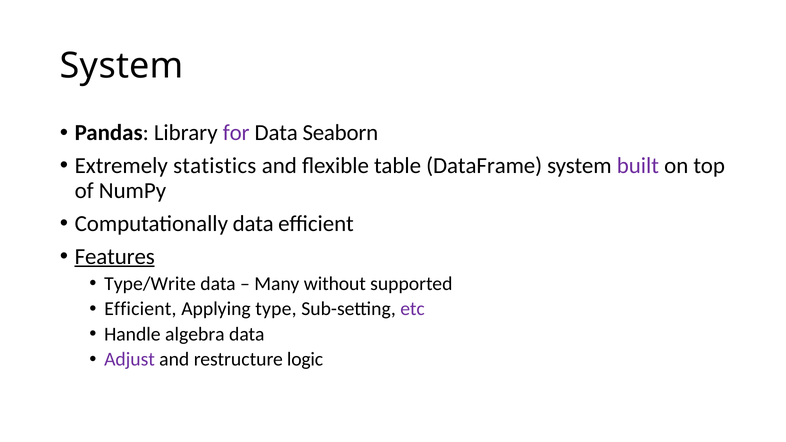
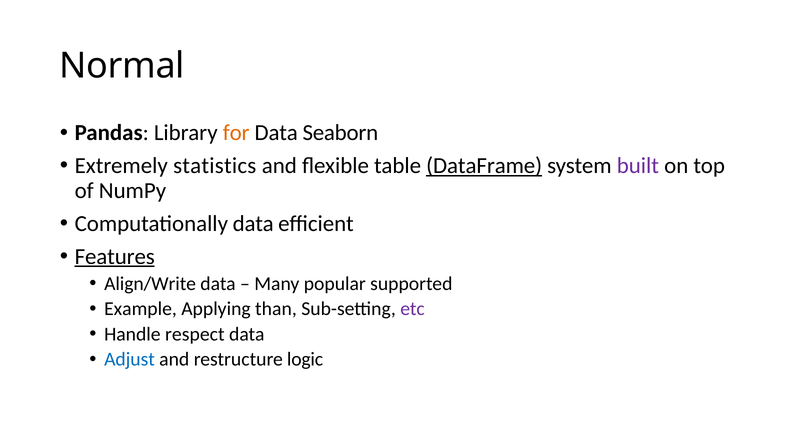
System at (122, 66): System -> Normal
for colour: purple -> orange
DataFrame underline: none -> present
Type/Write: Type/Write -> Align/Write
without: without -> popular
Efficient at (140, 309): Efficient -> Example
type: type -> than
algebra: algebra -> respect
Adjust colour: purple -> blue
